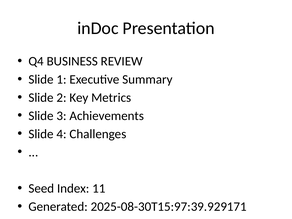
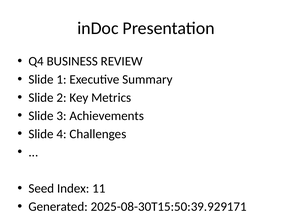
2025-08-30T15:97:39.929171: 2025-08-30T15:97:39.929171 -> 2025-08-30T15:50:39.929171
